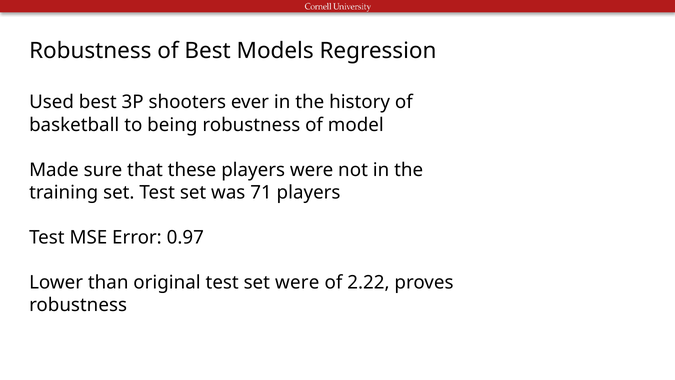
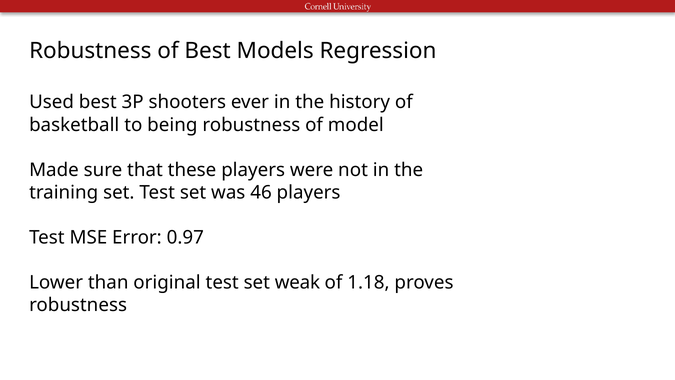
71: 71 -> 46
set were: were -> weak
2.22: 2.22 -> 1.18
